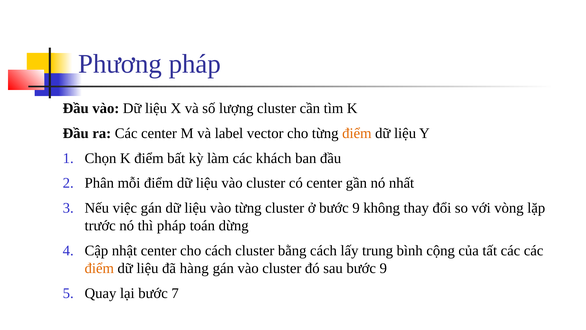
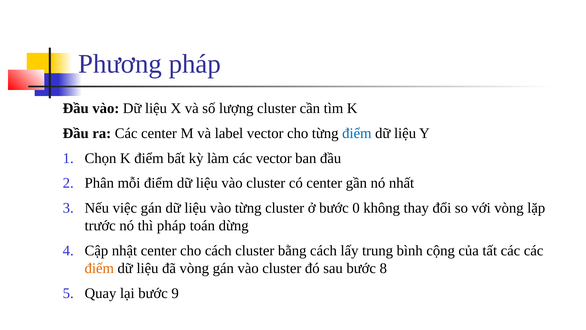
điểm at (357, 133) colour: orange -> blue
các khách: khách -> vector
ở bước 9: 9 -> 0
đã hàng: hàng -> vòng
sau bước 9: 9 -> 8
7: 7 -> 9
